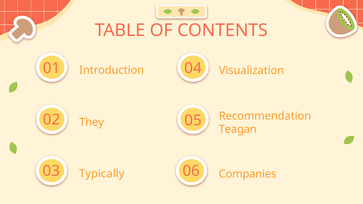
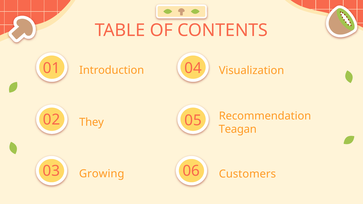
Companies: Companies -> Customers
Typically: Typically -> Growing
